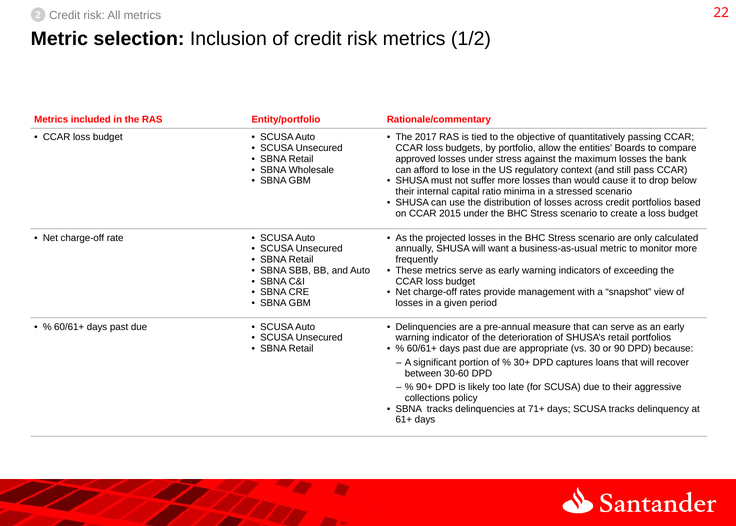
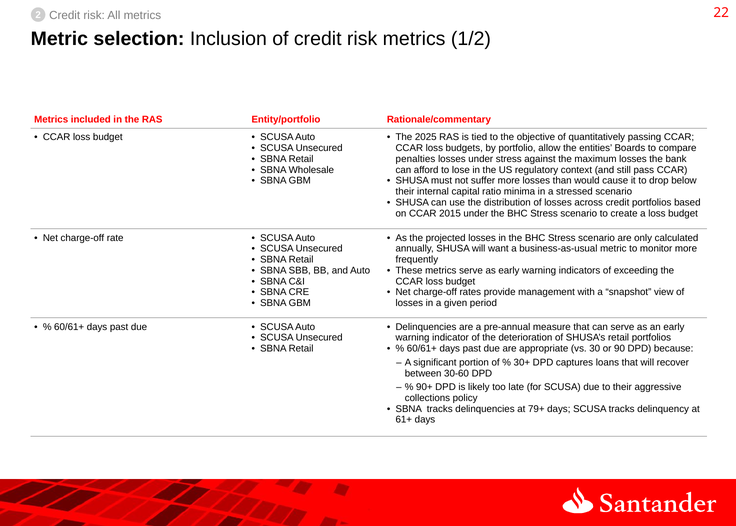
2017: 2017 -> 2025
approved: approved -> penalties
71+: 71+ -> 79+
